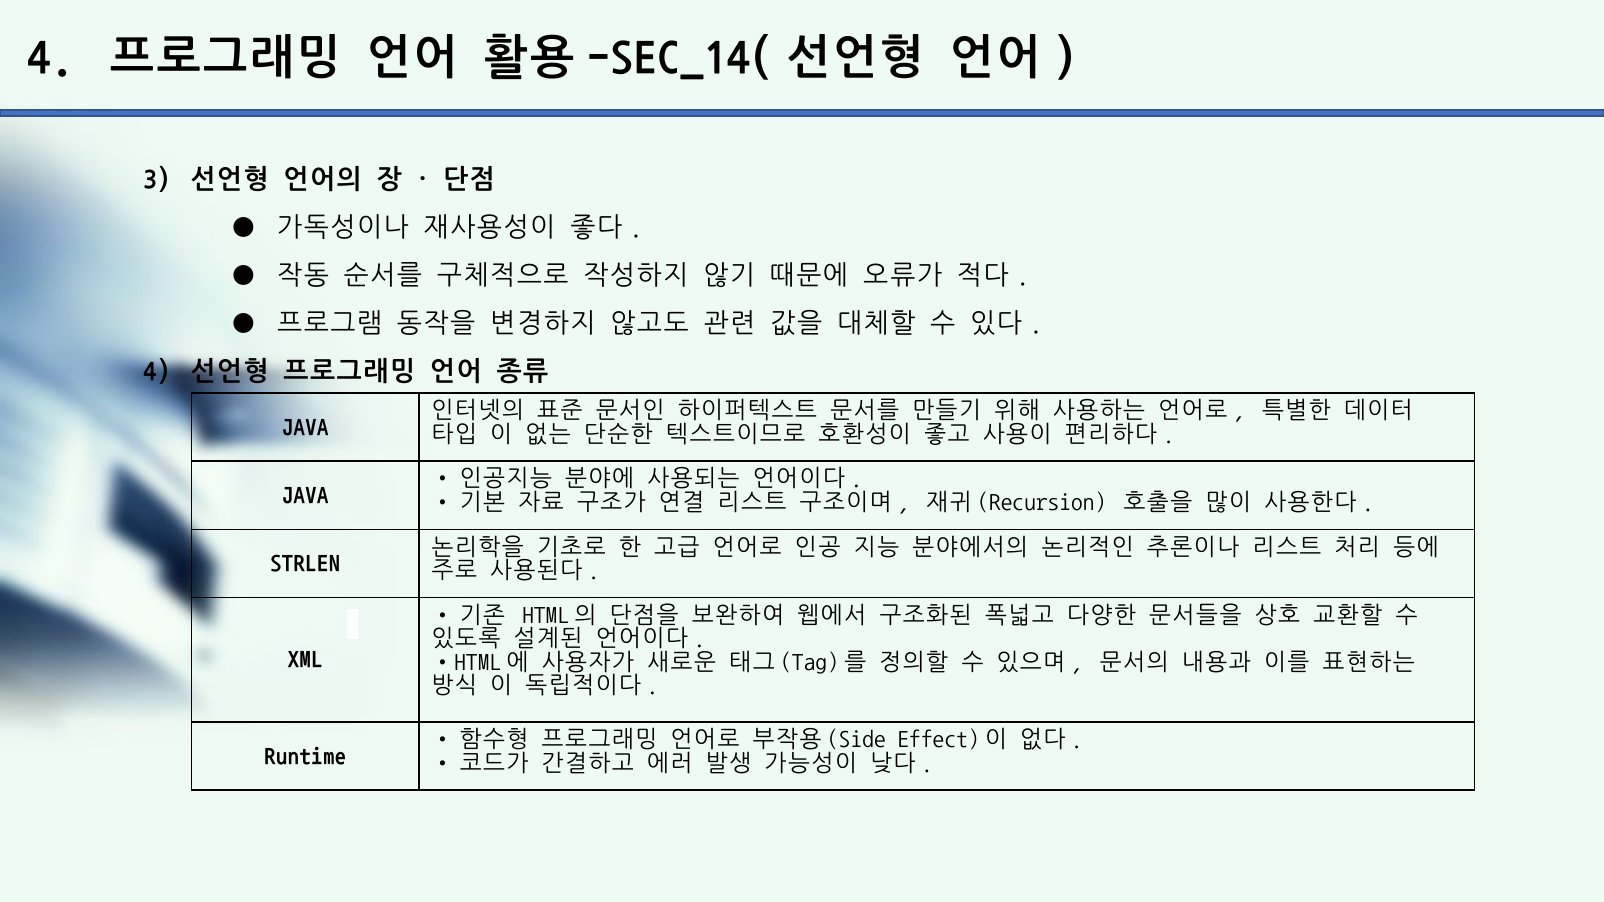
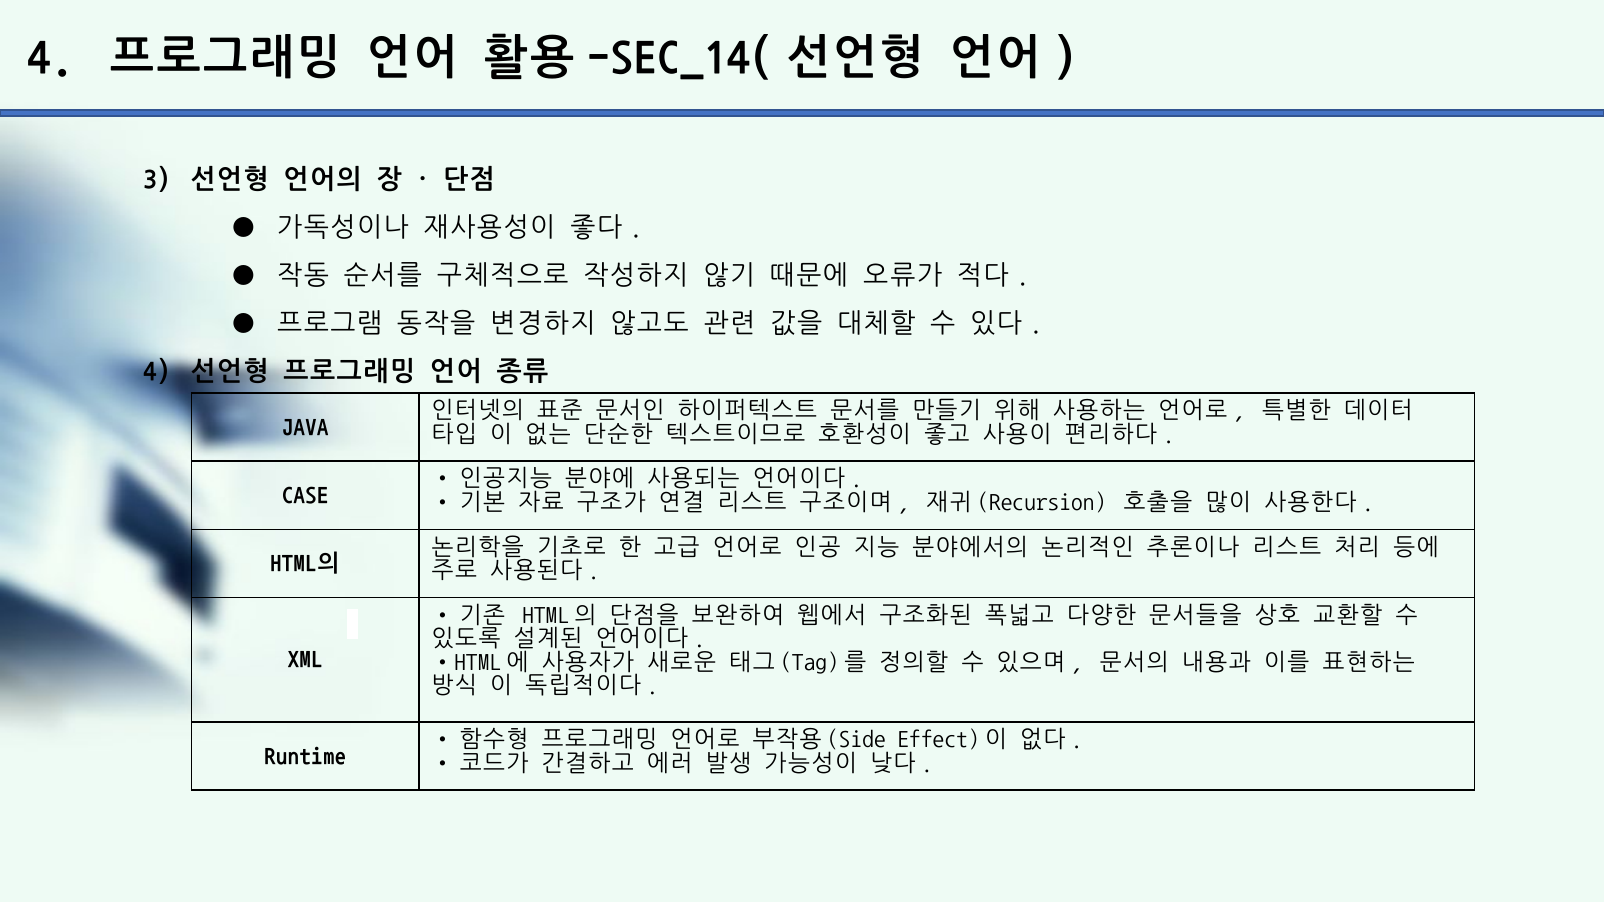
JAVA at (305, 495): JAVA -> CASE
STRLEN at (305, 563): STRLEN -> HTML의
